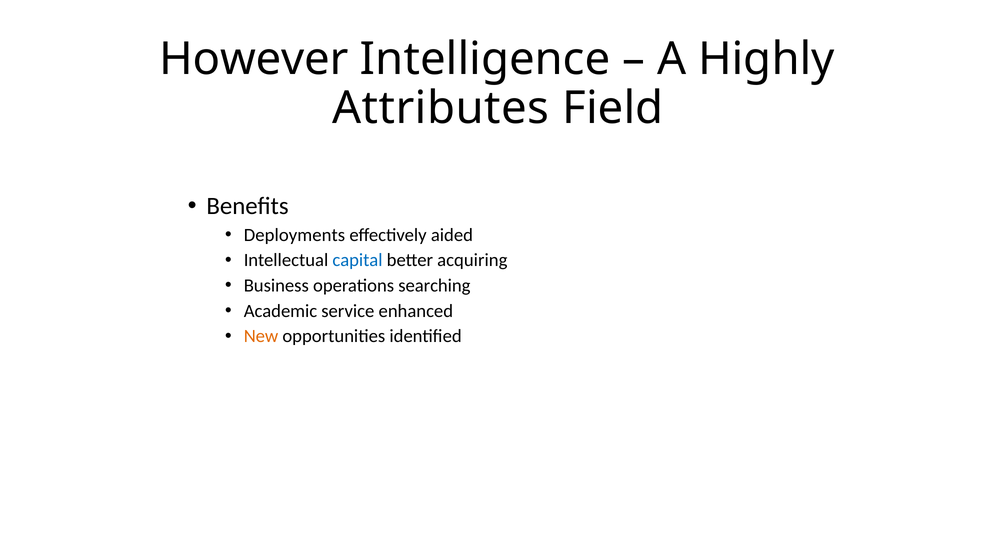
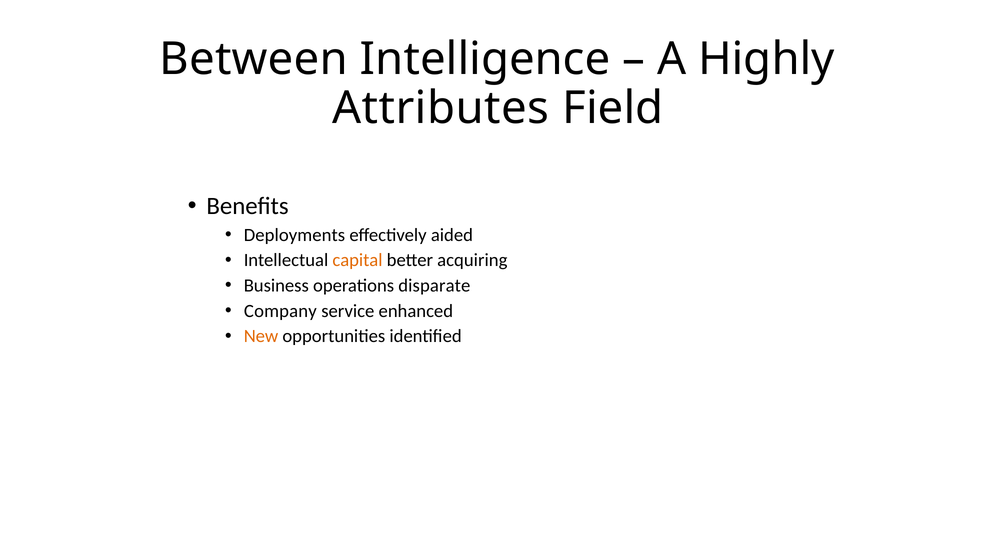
However: However -> Between
capital colour: blue -> orange
searching: searching -> disparate
Academic: Academic -> Company
